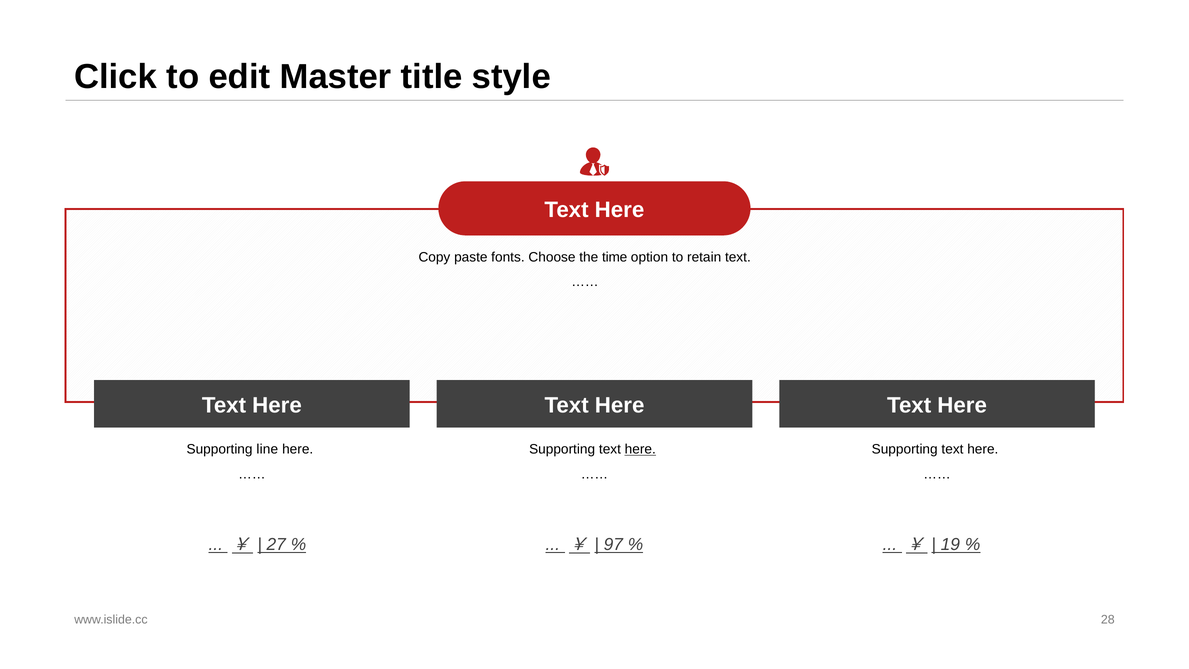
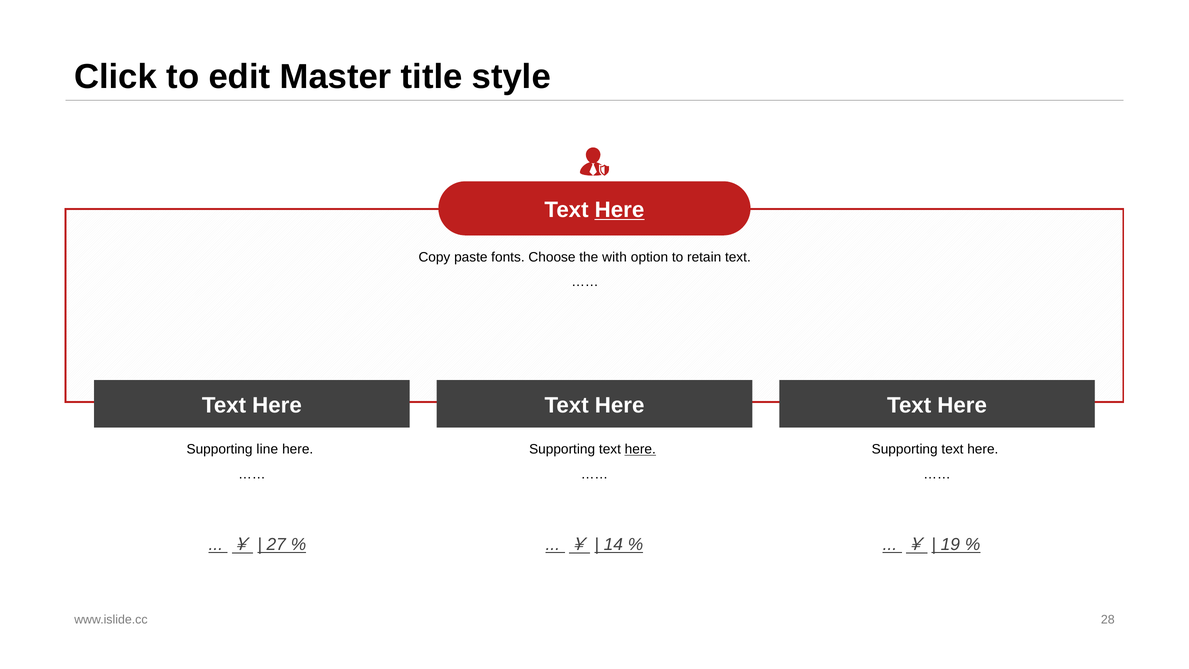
Here at (620, 210) underline: none -> present
time: time -> with
97: 97 -> 14
